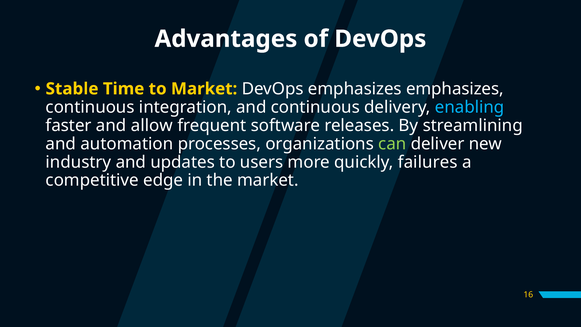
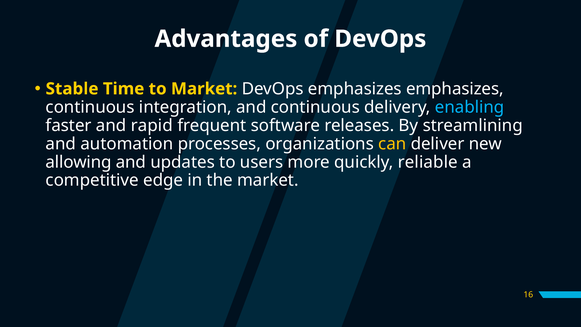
allow: allow -> rapid
can colour: light green -> yellow
industry: industry -> allowing
failures: failures -> reliable
